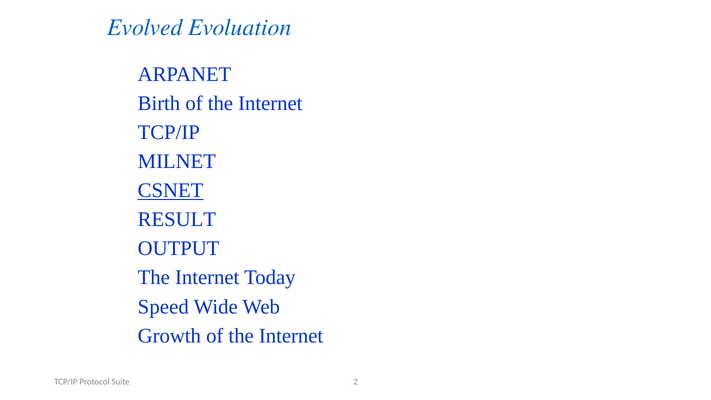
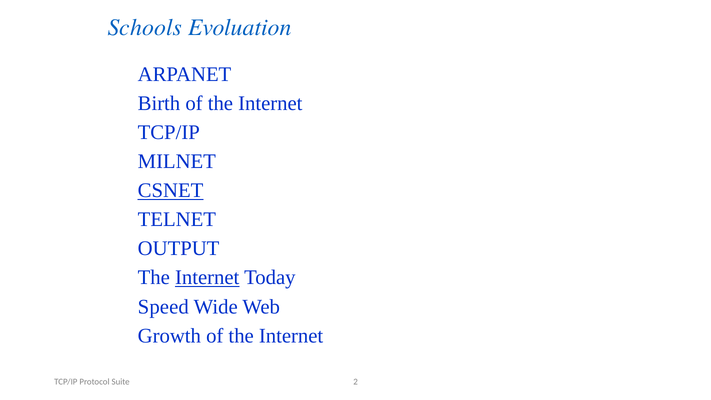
Evolved: Evolved -> Schools
RESULT: RESULT -> TELNET
Internet at (207, 278) underline: none -> present
